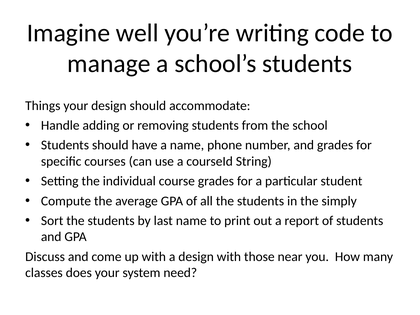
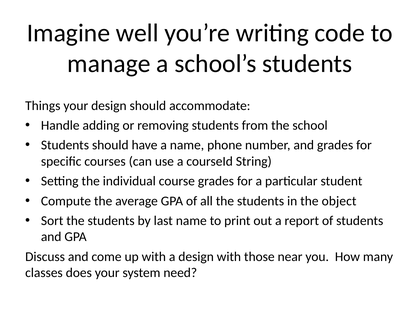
simply: simply -> object
